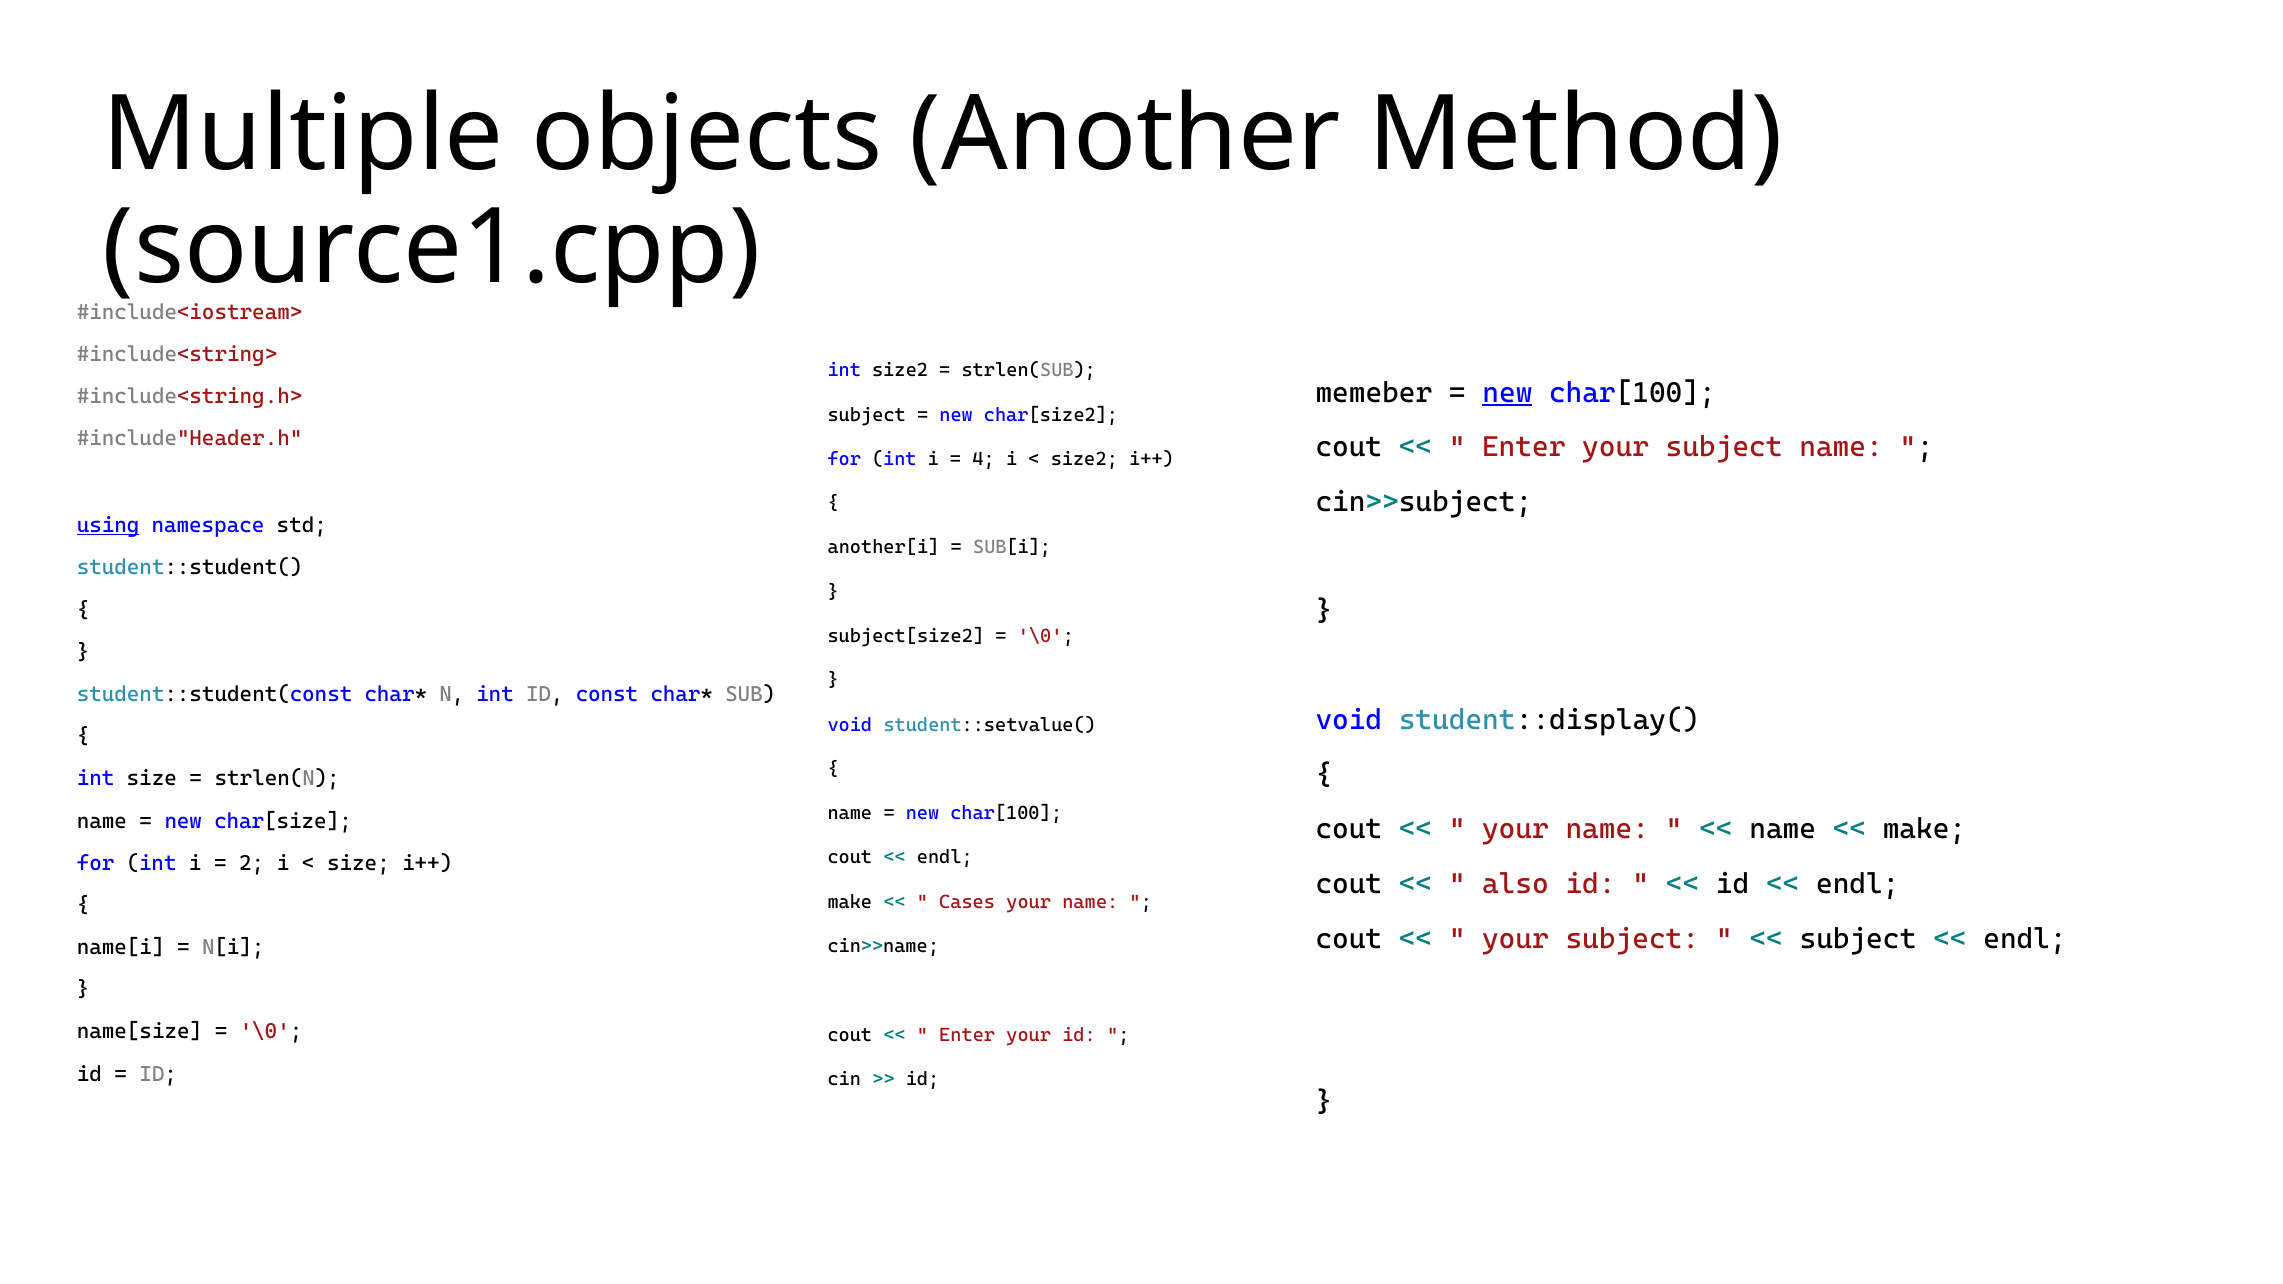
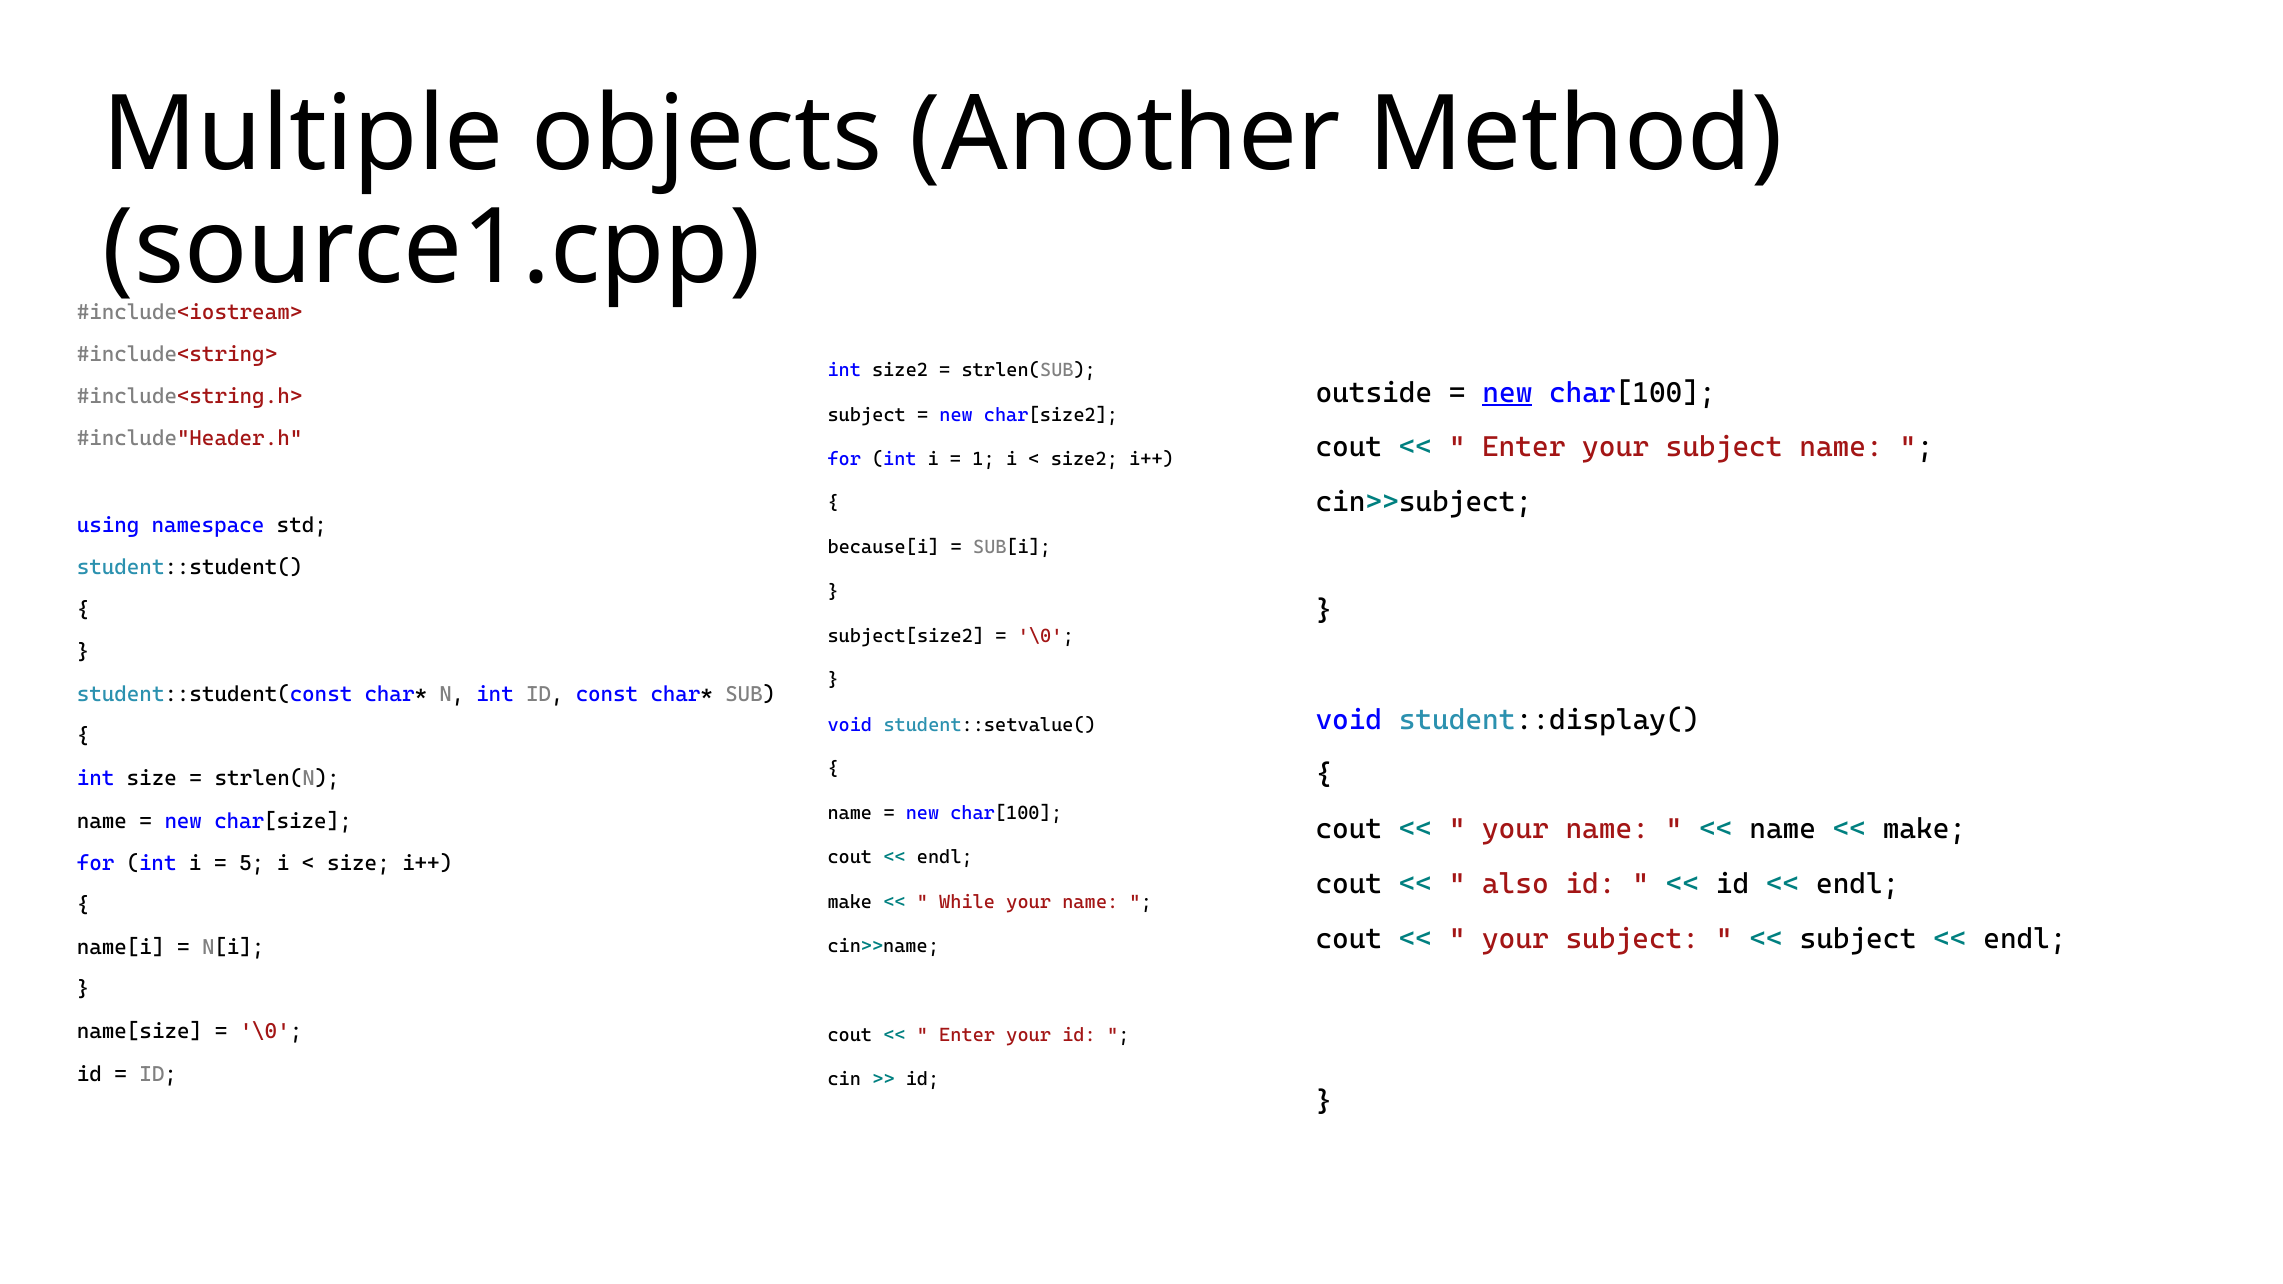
memeber: memeber -> outside
4: 4 -> 1
using underline: present -> none
another[i: another[i -> because[i
2: 2 -> 5
Cases: Cases -> While
